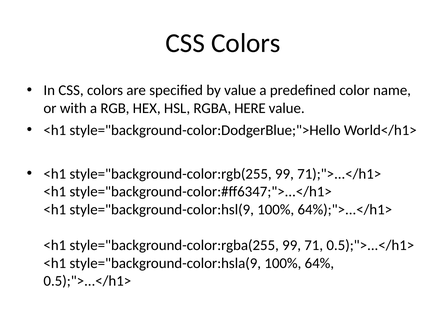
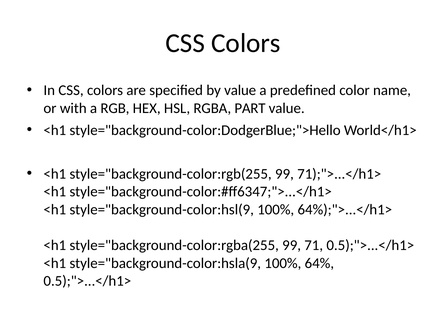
HERE: HERE -> PART
